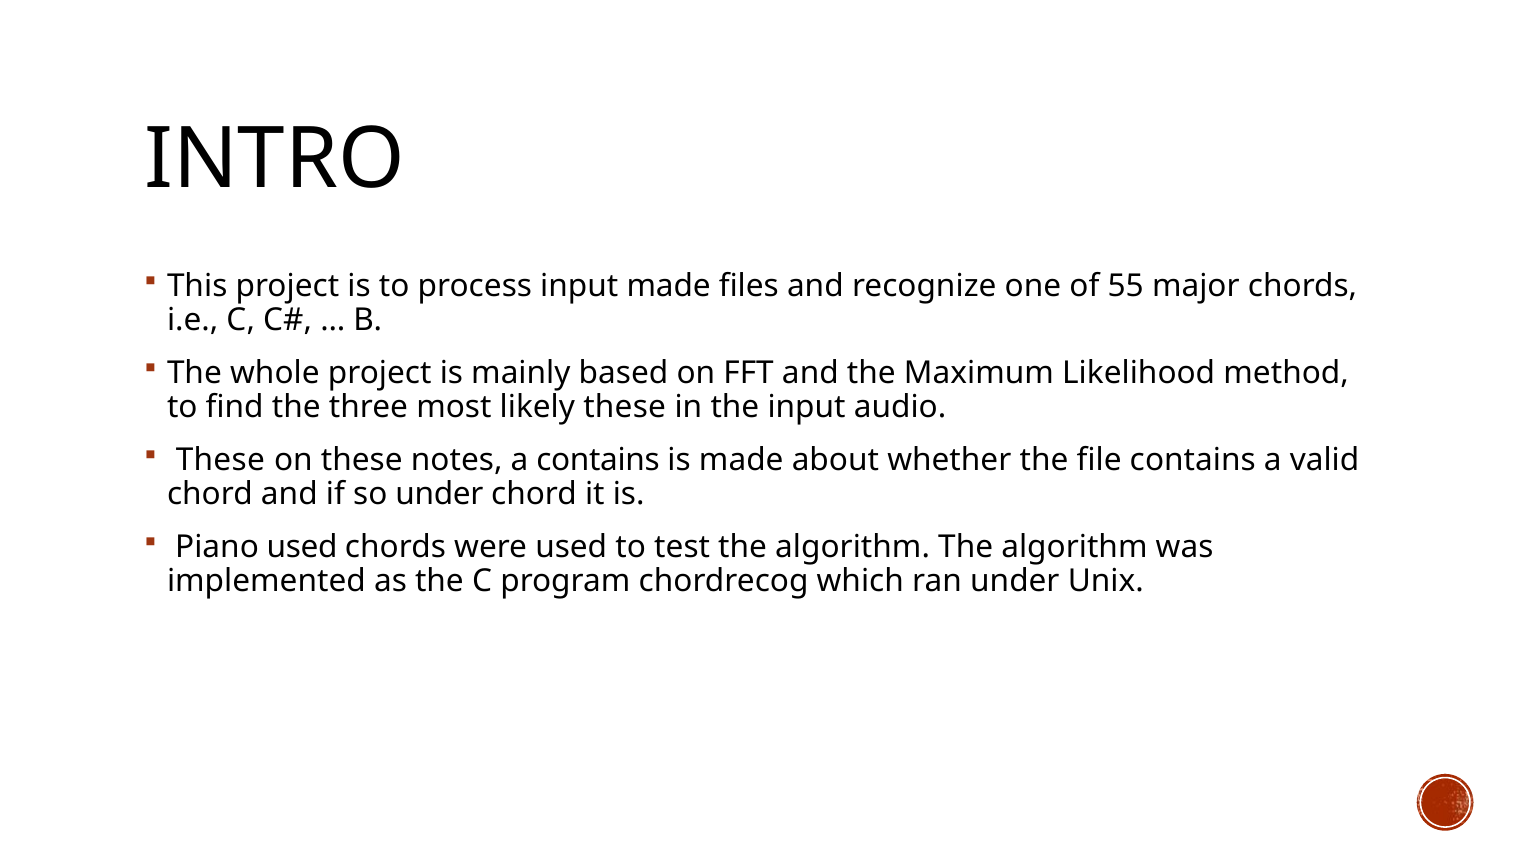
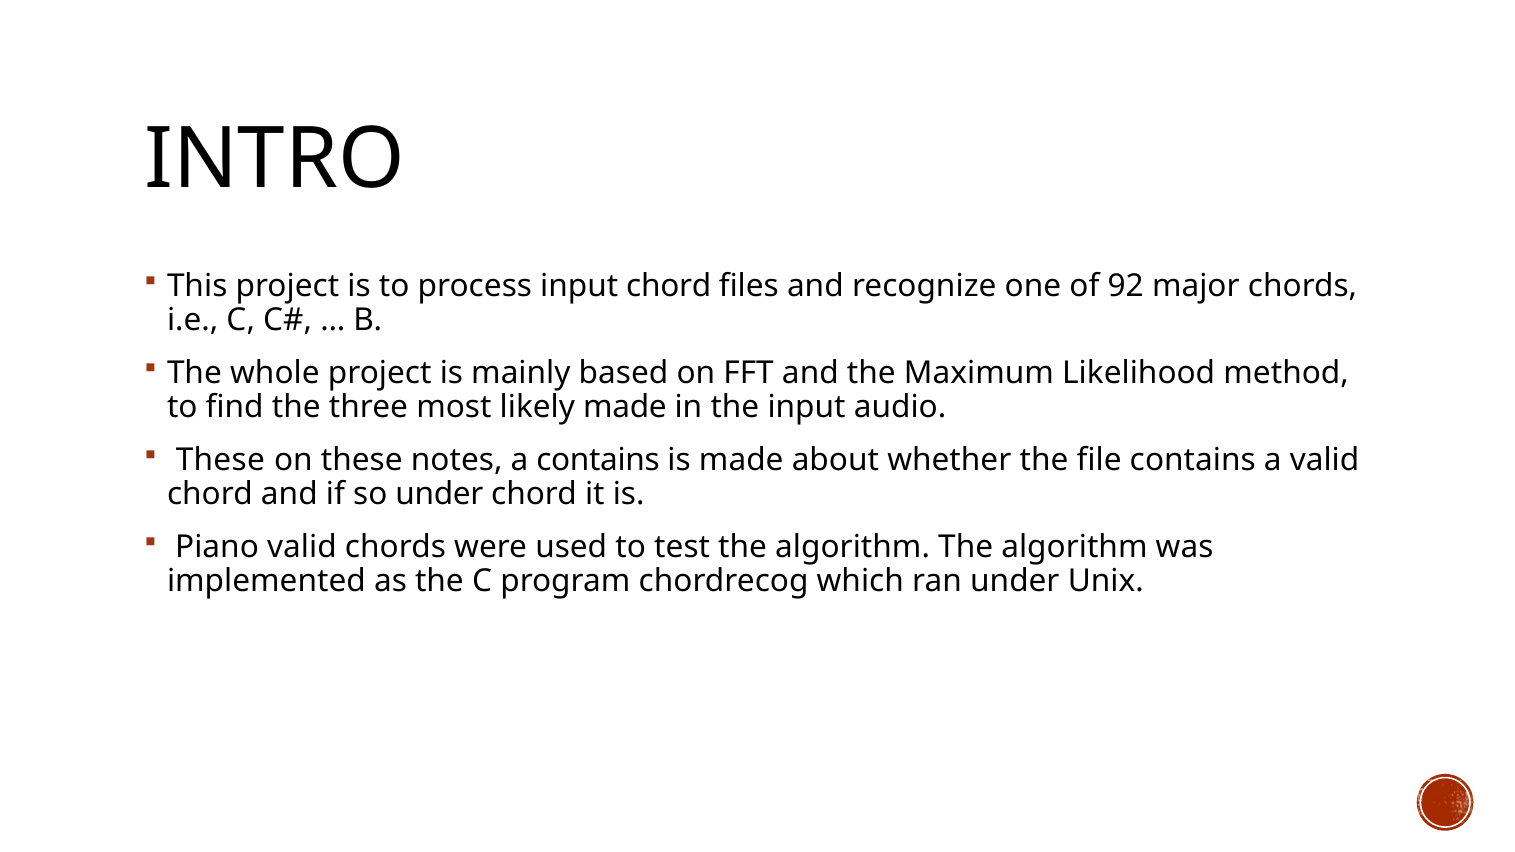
input made: made -> chord
55: 55 -> 92
likely these: these -> made
Piano used: used -> valid
